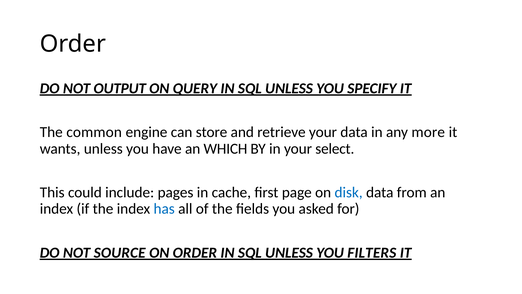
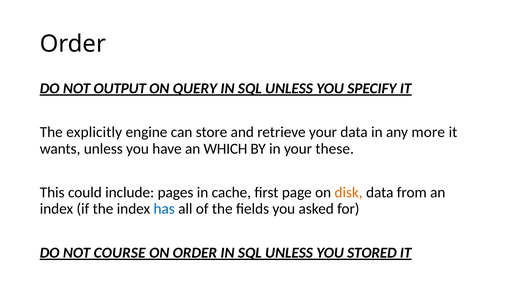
common: common -> explicitly
select: select -> these
disk colour: blue -> orange
SOURCE: SOURCE -> COURSE
FILTERS: FILTERS -> STORED
